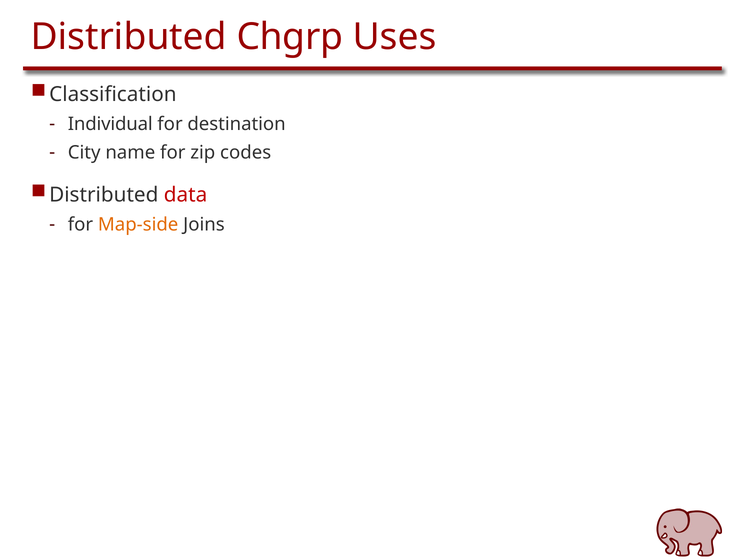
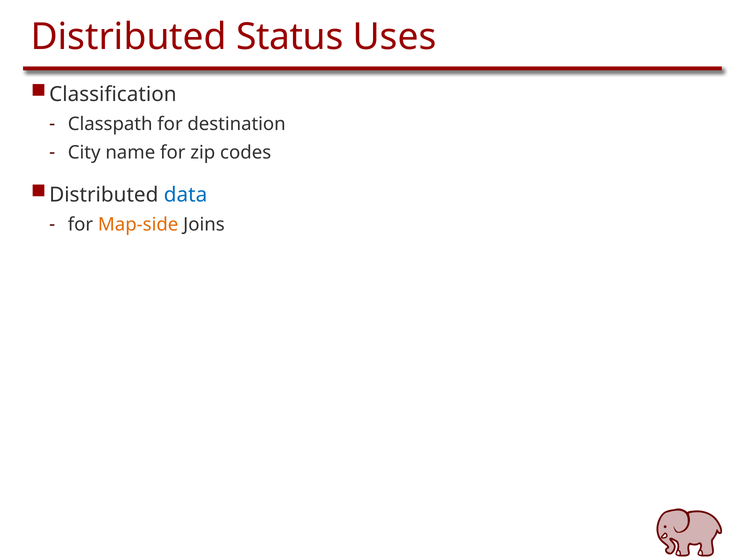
Chgrp: Chgrp -> Status
Individual: Individual -> Classpath
data colour: red -> blue
